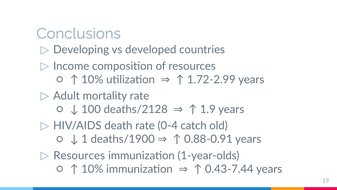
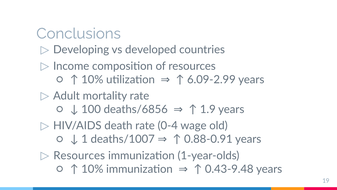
1.72-2.99: 1.72-2.99 -> 6.09-2.99
deaths/2128: deaths/2128 -> deaths/6856
catch: catch -> wage
deaths/1900: deaths/1900 -> deaths/1007
0.43-7.44: 0.43-7.44 -> 0.43-9.48
